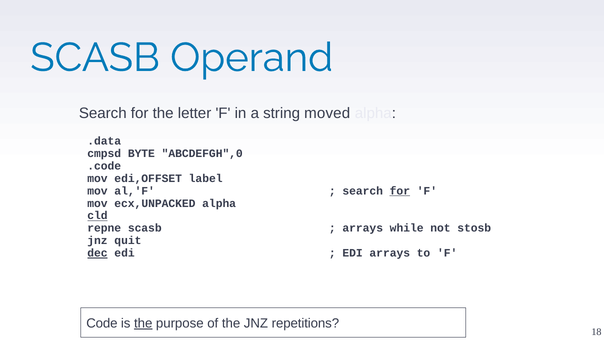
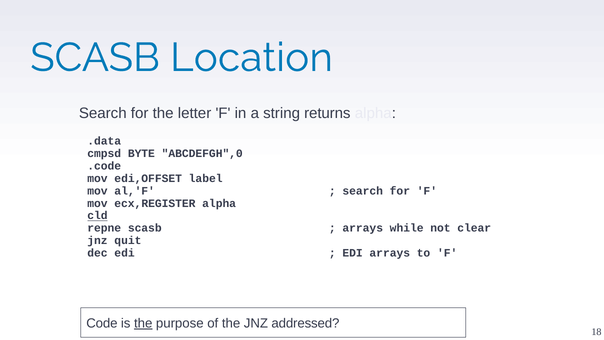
Operand: Operand -> Location
moved: moved -> returns
for at (400, 191) underline: present -> none
ecx,UNPACKED: ecx,UNPACKED -> ecx,REGISTER
stosb: stosb -> clear
dec underline: present -> none
repetitions: repetitions -> addressed
